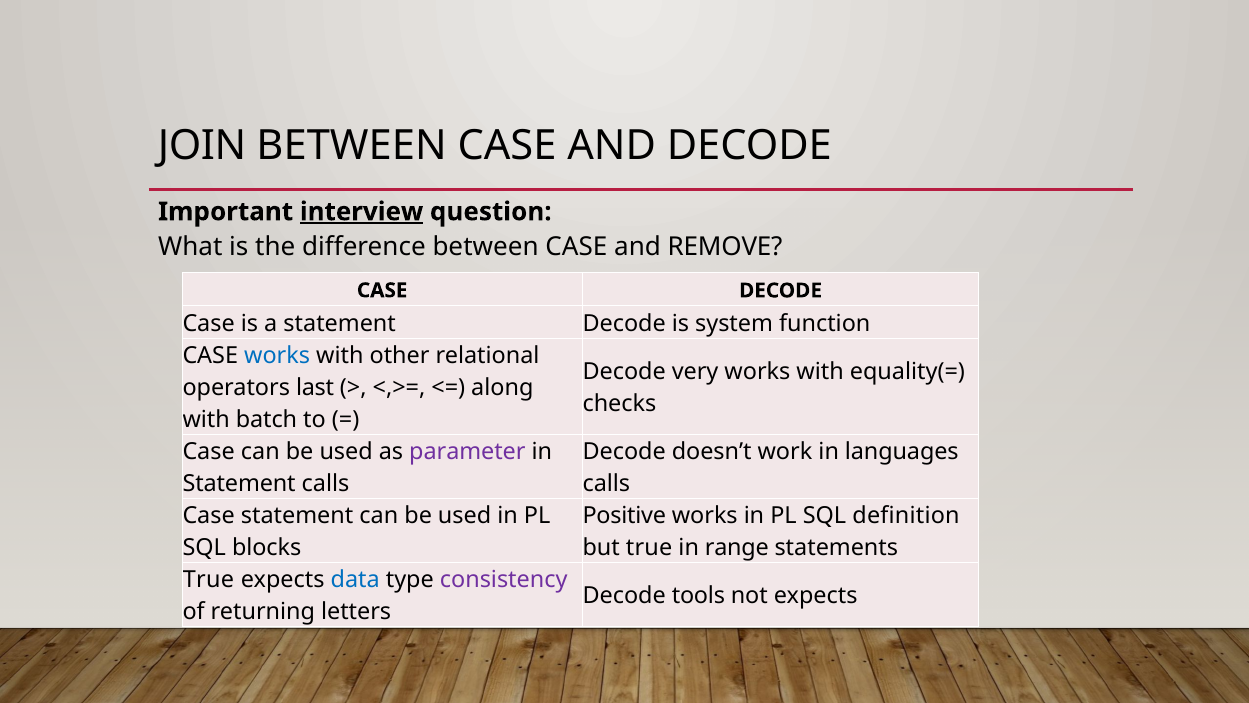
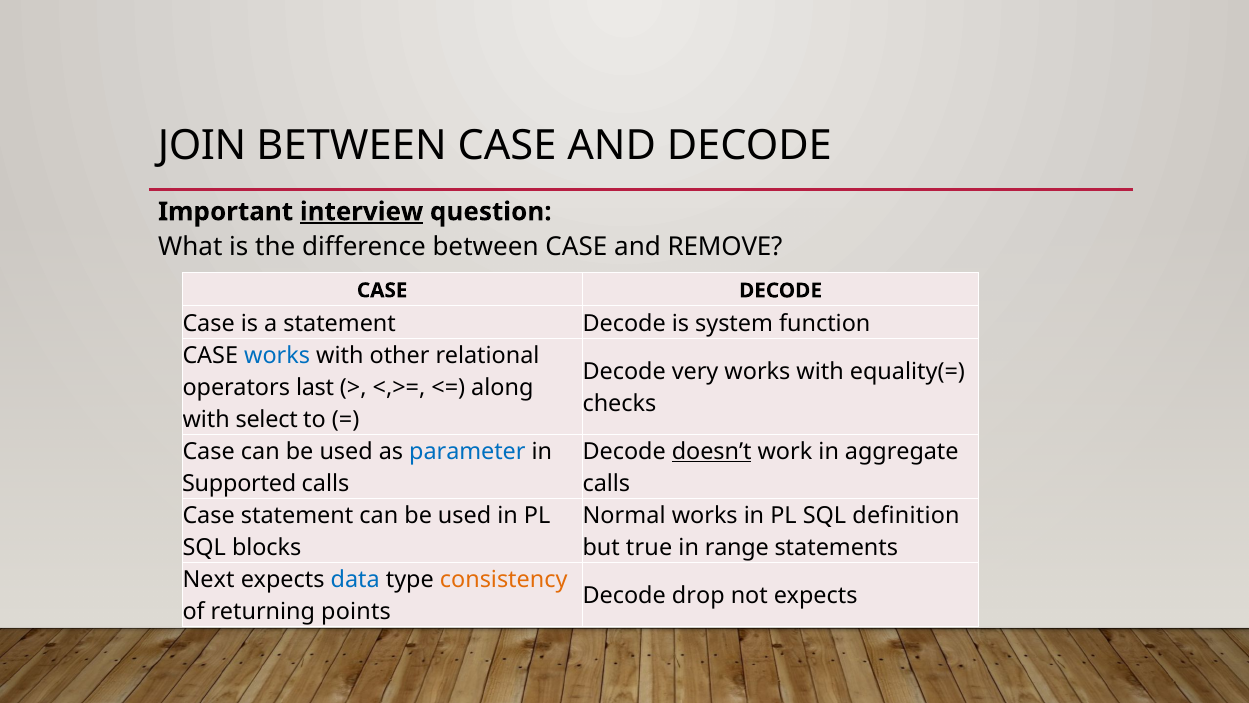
batch: batch -> select
parameter colour: purple -> blue
doesn’t underline: none -> present
languages: languages -> aggregate
Statement at (239, 483): Statement -> Supported
Positive: Positive -> Normal
True at (209, 580): True -> Next
consistency colour: purple -> orange
tools: tools -> drop
letters: letters -> points
